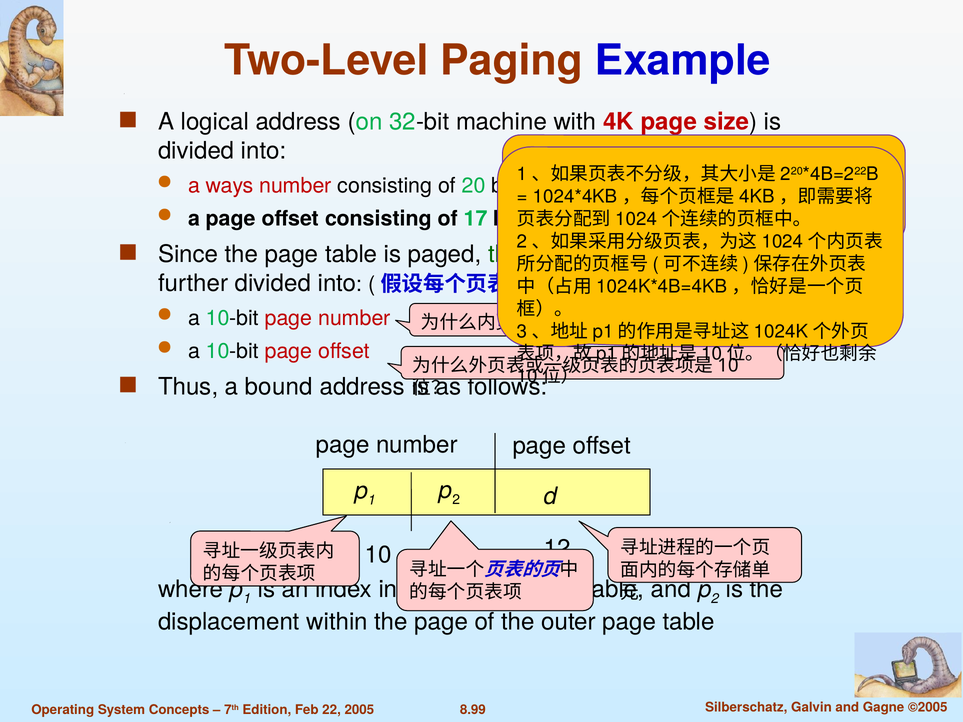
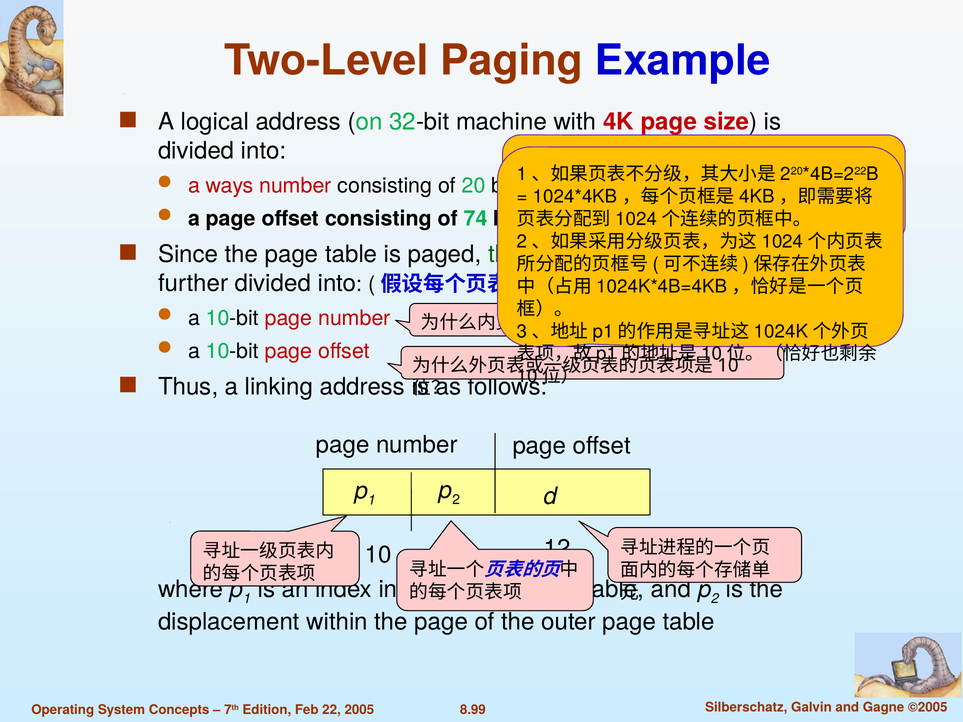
17: 17 -> 74
bound: bound -> linking
